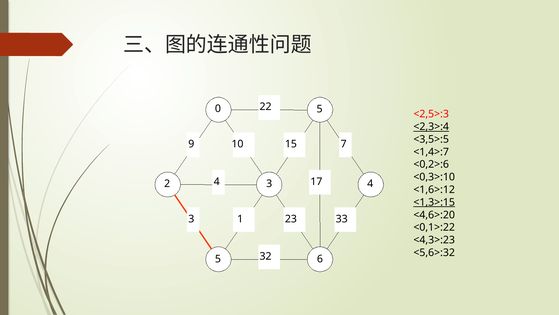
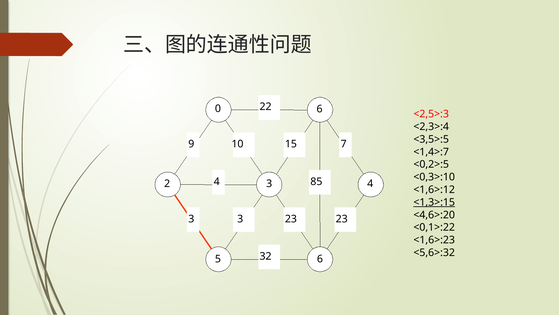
0 5: 5 -> 6
<2,3>:4 underline: present -> none
<0,2>:6: <0,2>:6 -> <0,2>:5
17: 17 -> 85
3 1: 1 -> 3
23 33: 33 -> 23
<4,3>:23: <4,3>:23 -> <1,6>:23
